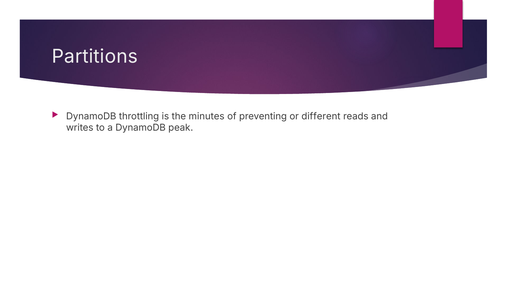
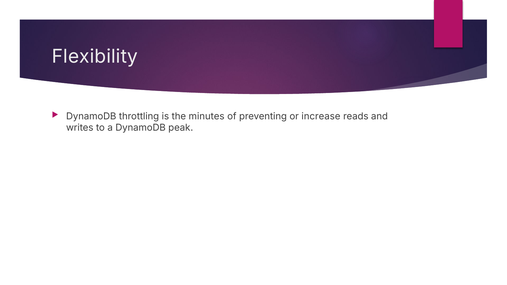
Partitions: Partitions -> Flexibility
different: different -> increase
